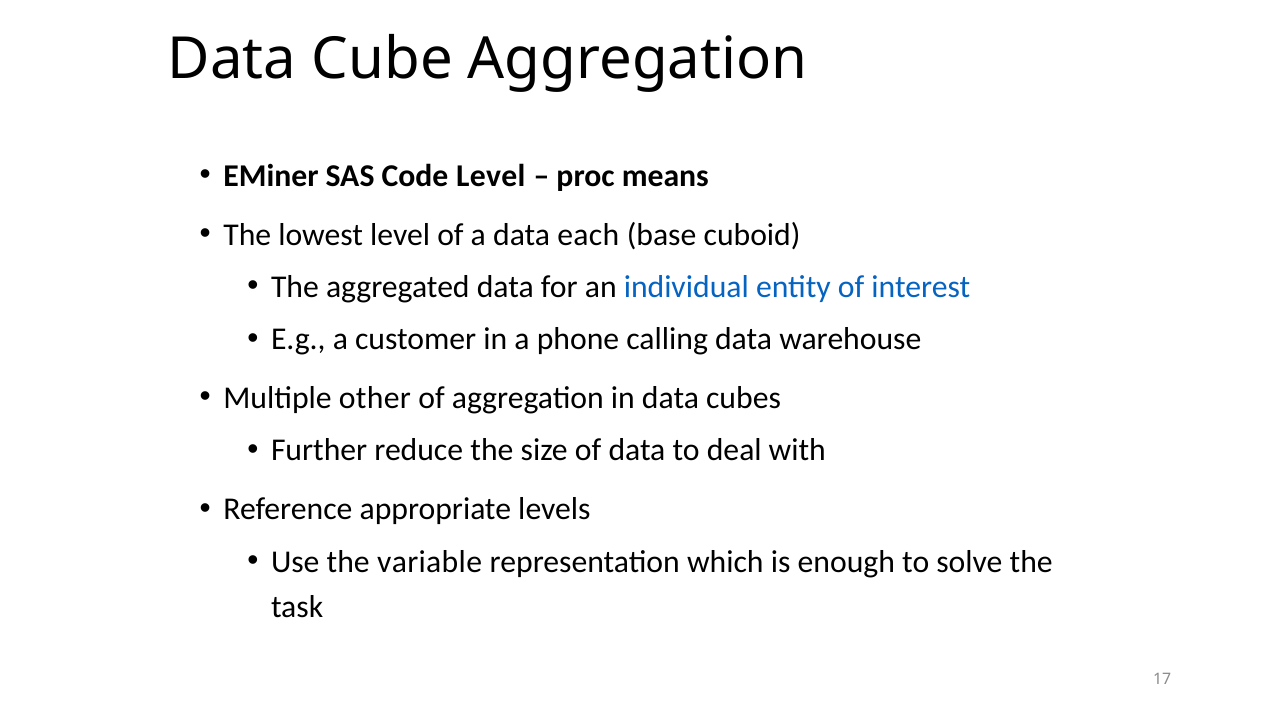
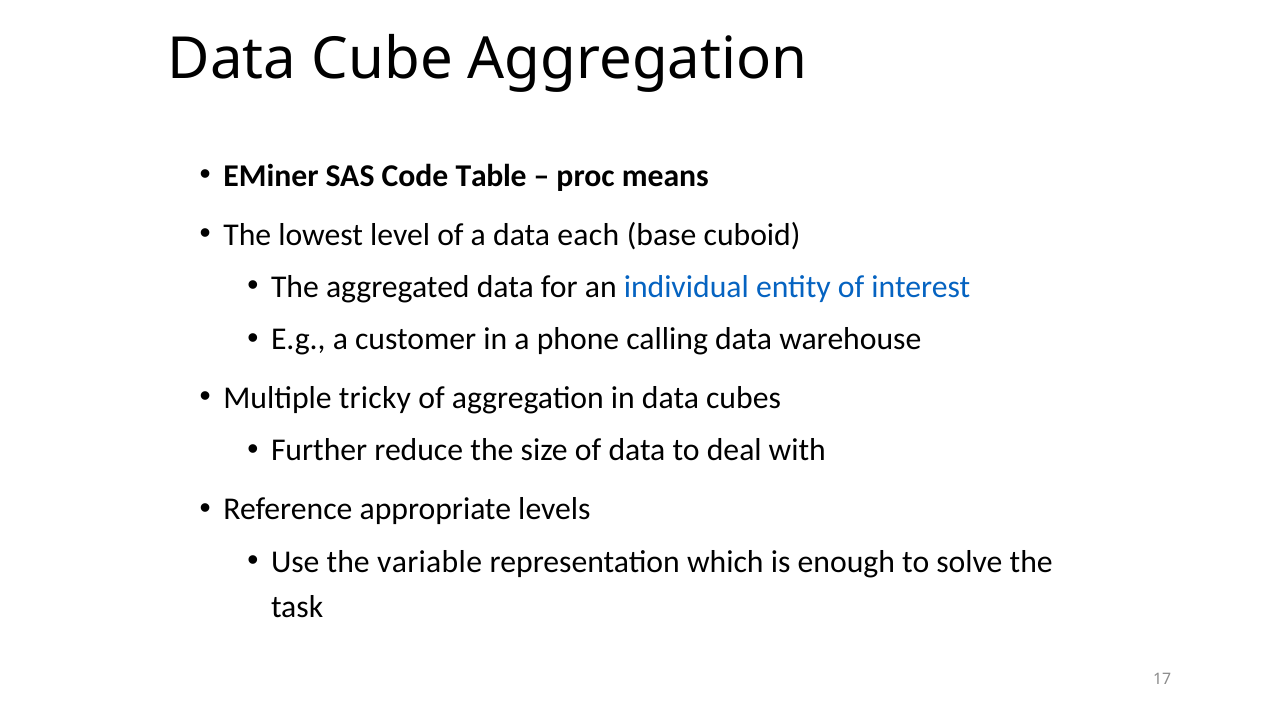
Code Level: Level -> Table
other: other -> tricky
